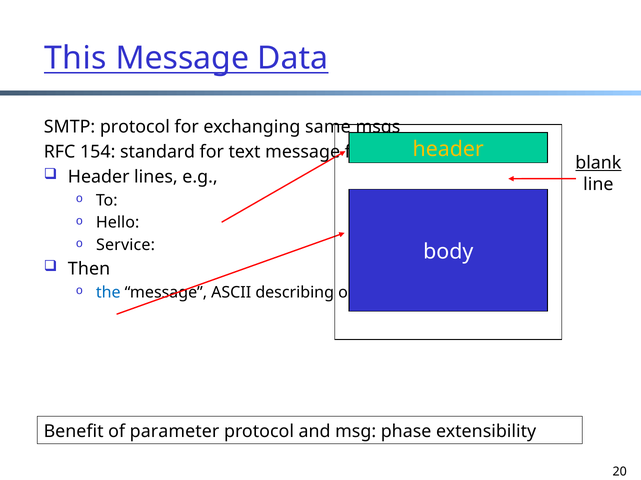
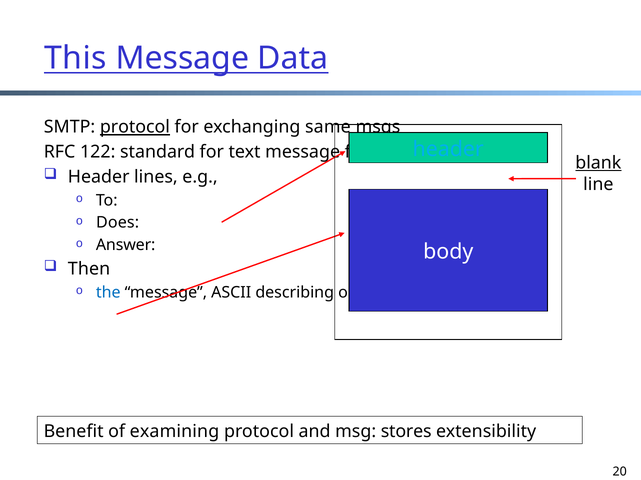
protocol at (135, 127) underline: none -> present
header at (448, 149) colour: yellow -> light blue
154: 154 -> 122
Hello: Hello -> Does
Service: Service -> Answer
parameter: parameter -> examining
phase: phase -> stores
